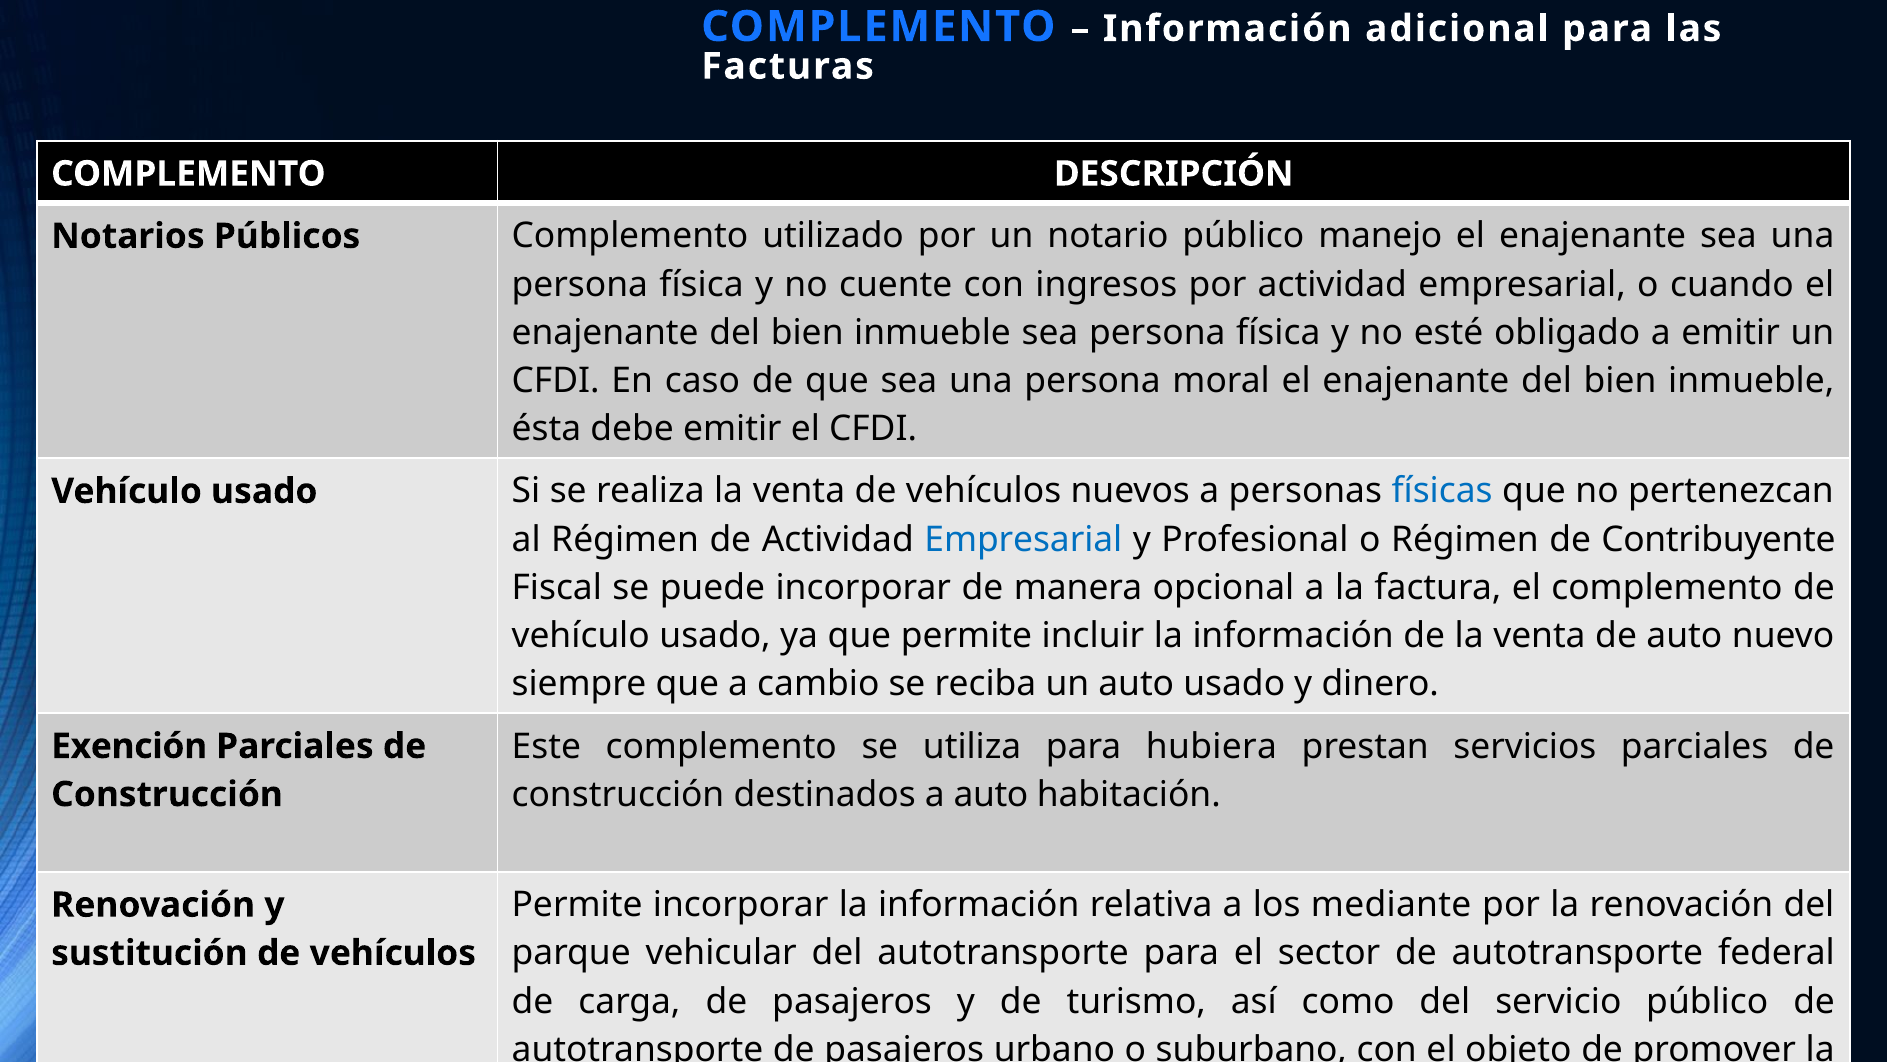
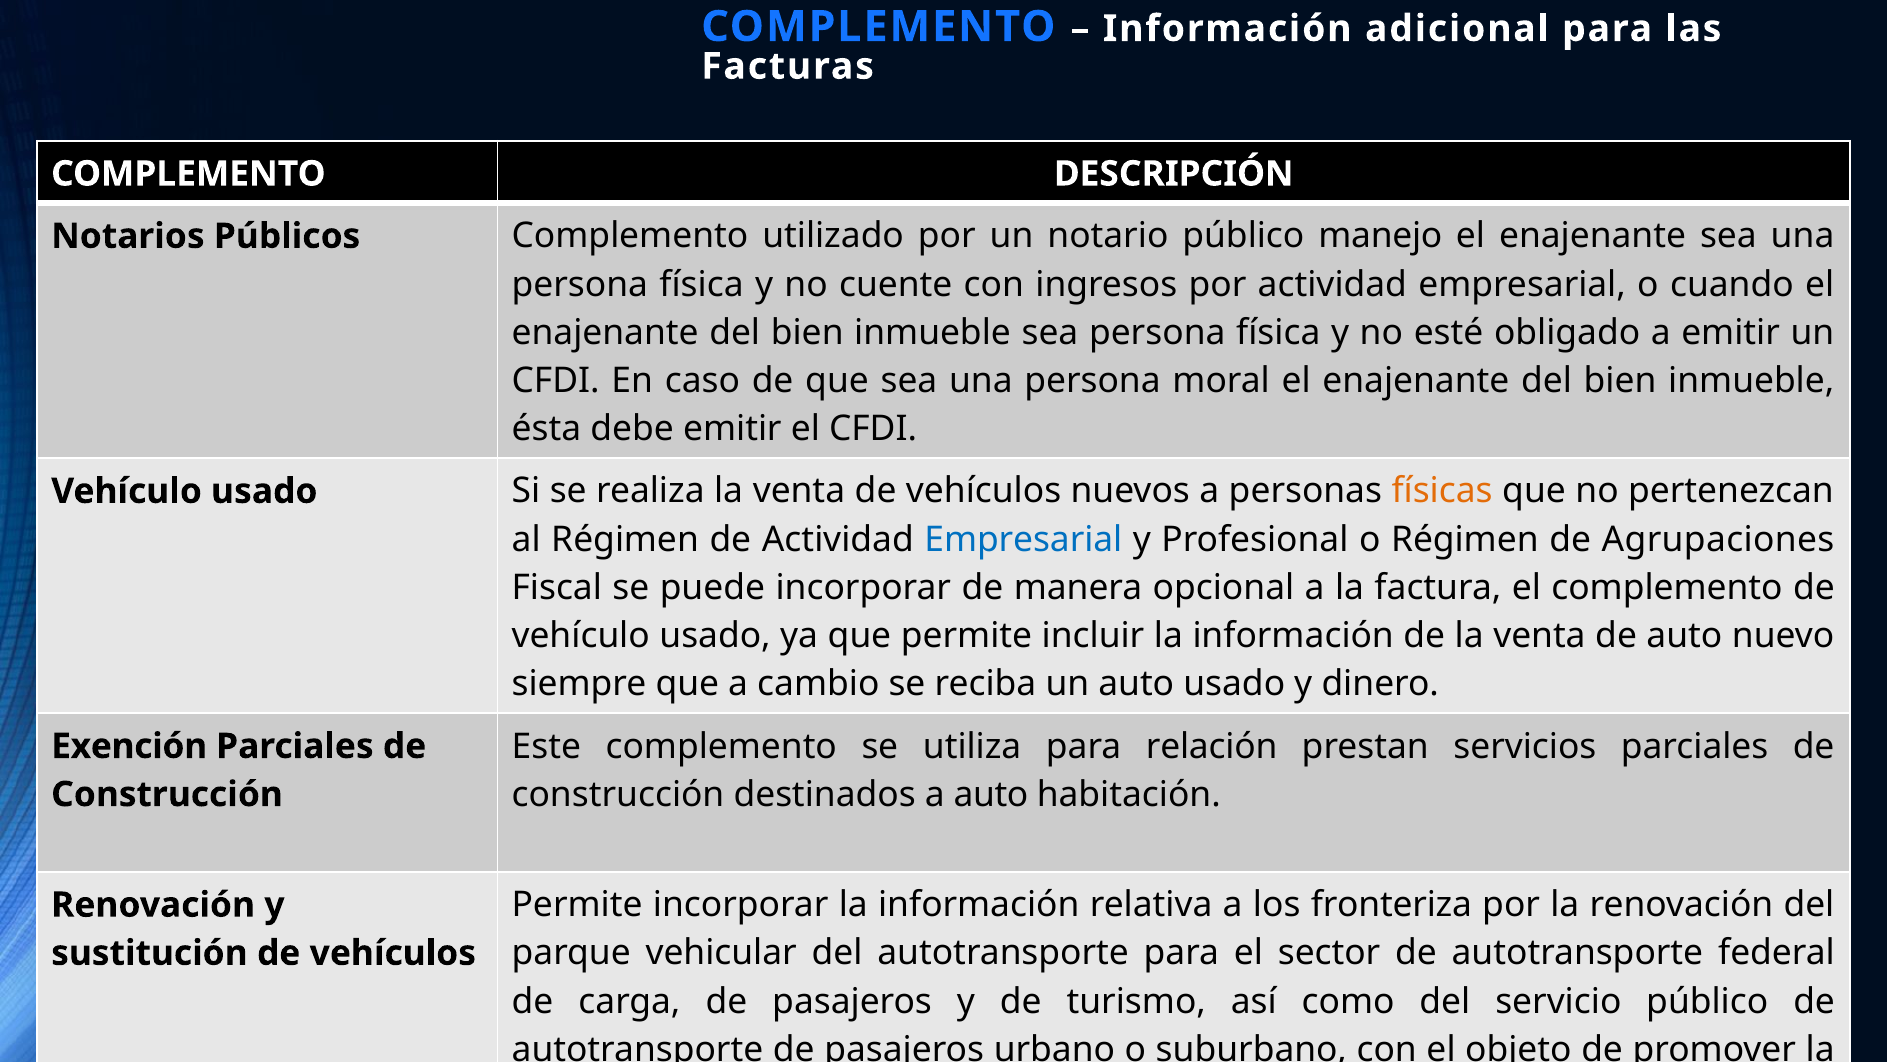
físicas colour: blue -> orange
Contribuyente: Contribuyente -> Agrupaciones
hubiera: hubiera -> relación
mediante: mediante -> fronteriza
